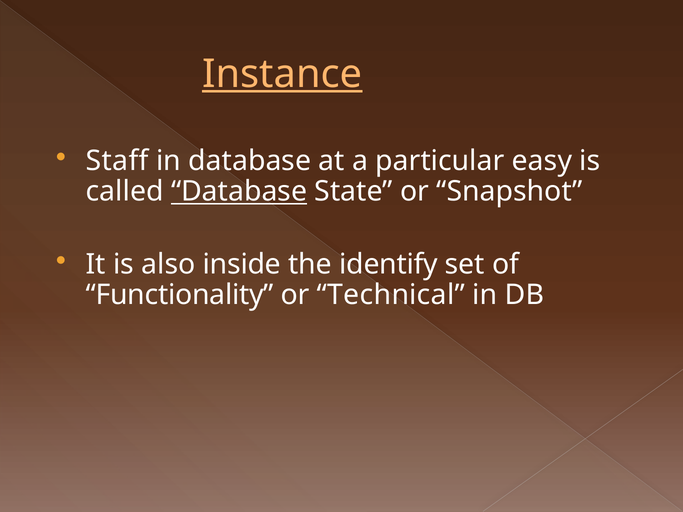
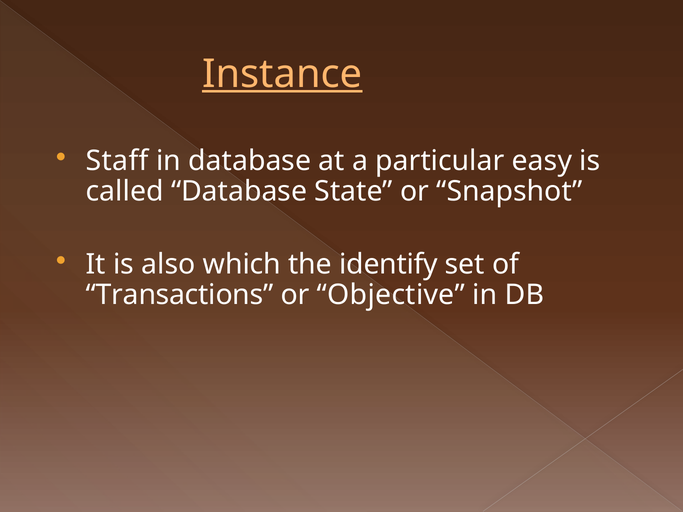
Database at (239, 192) underline: present -> none
inside: inside -> which
Functionality: Functionality -> Transactions
Technical: Technical -> Objective
